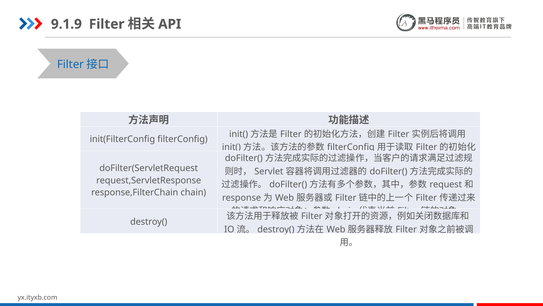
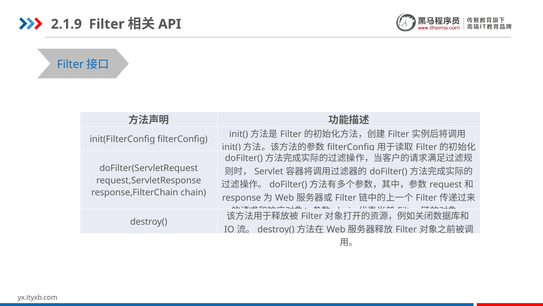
9.1.9: 9.1.9 -> 2.1.9
